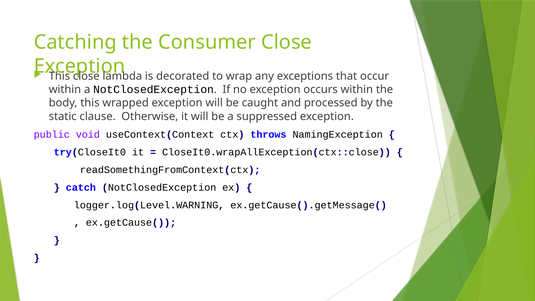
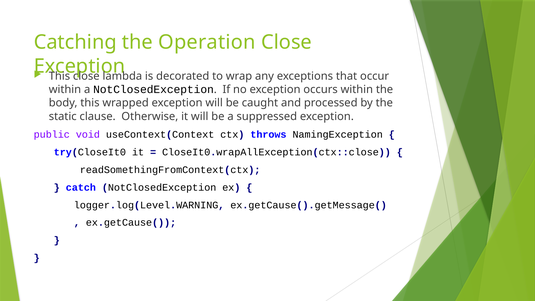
Consumer: Consumer -> Operation
